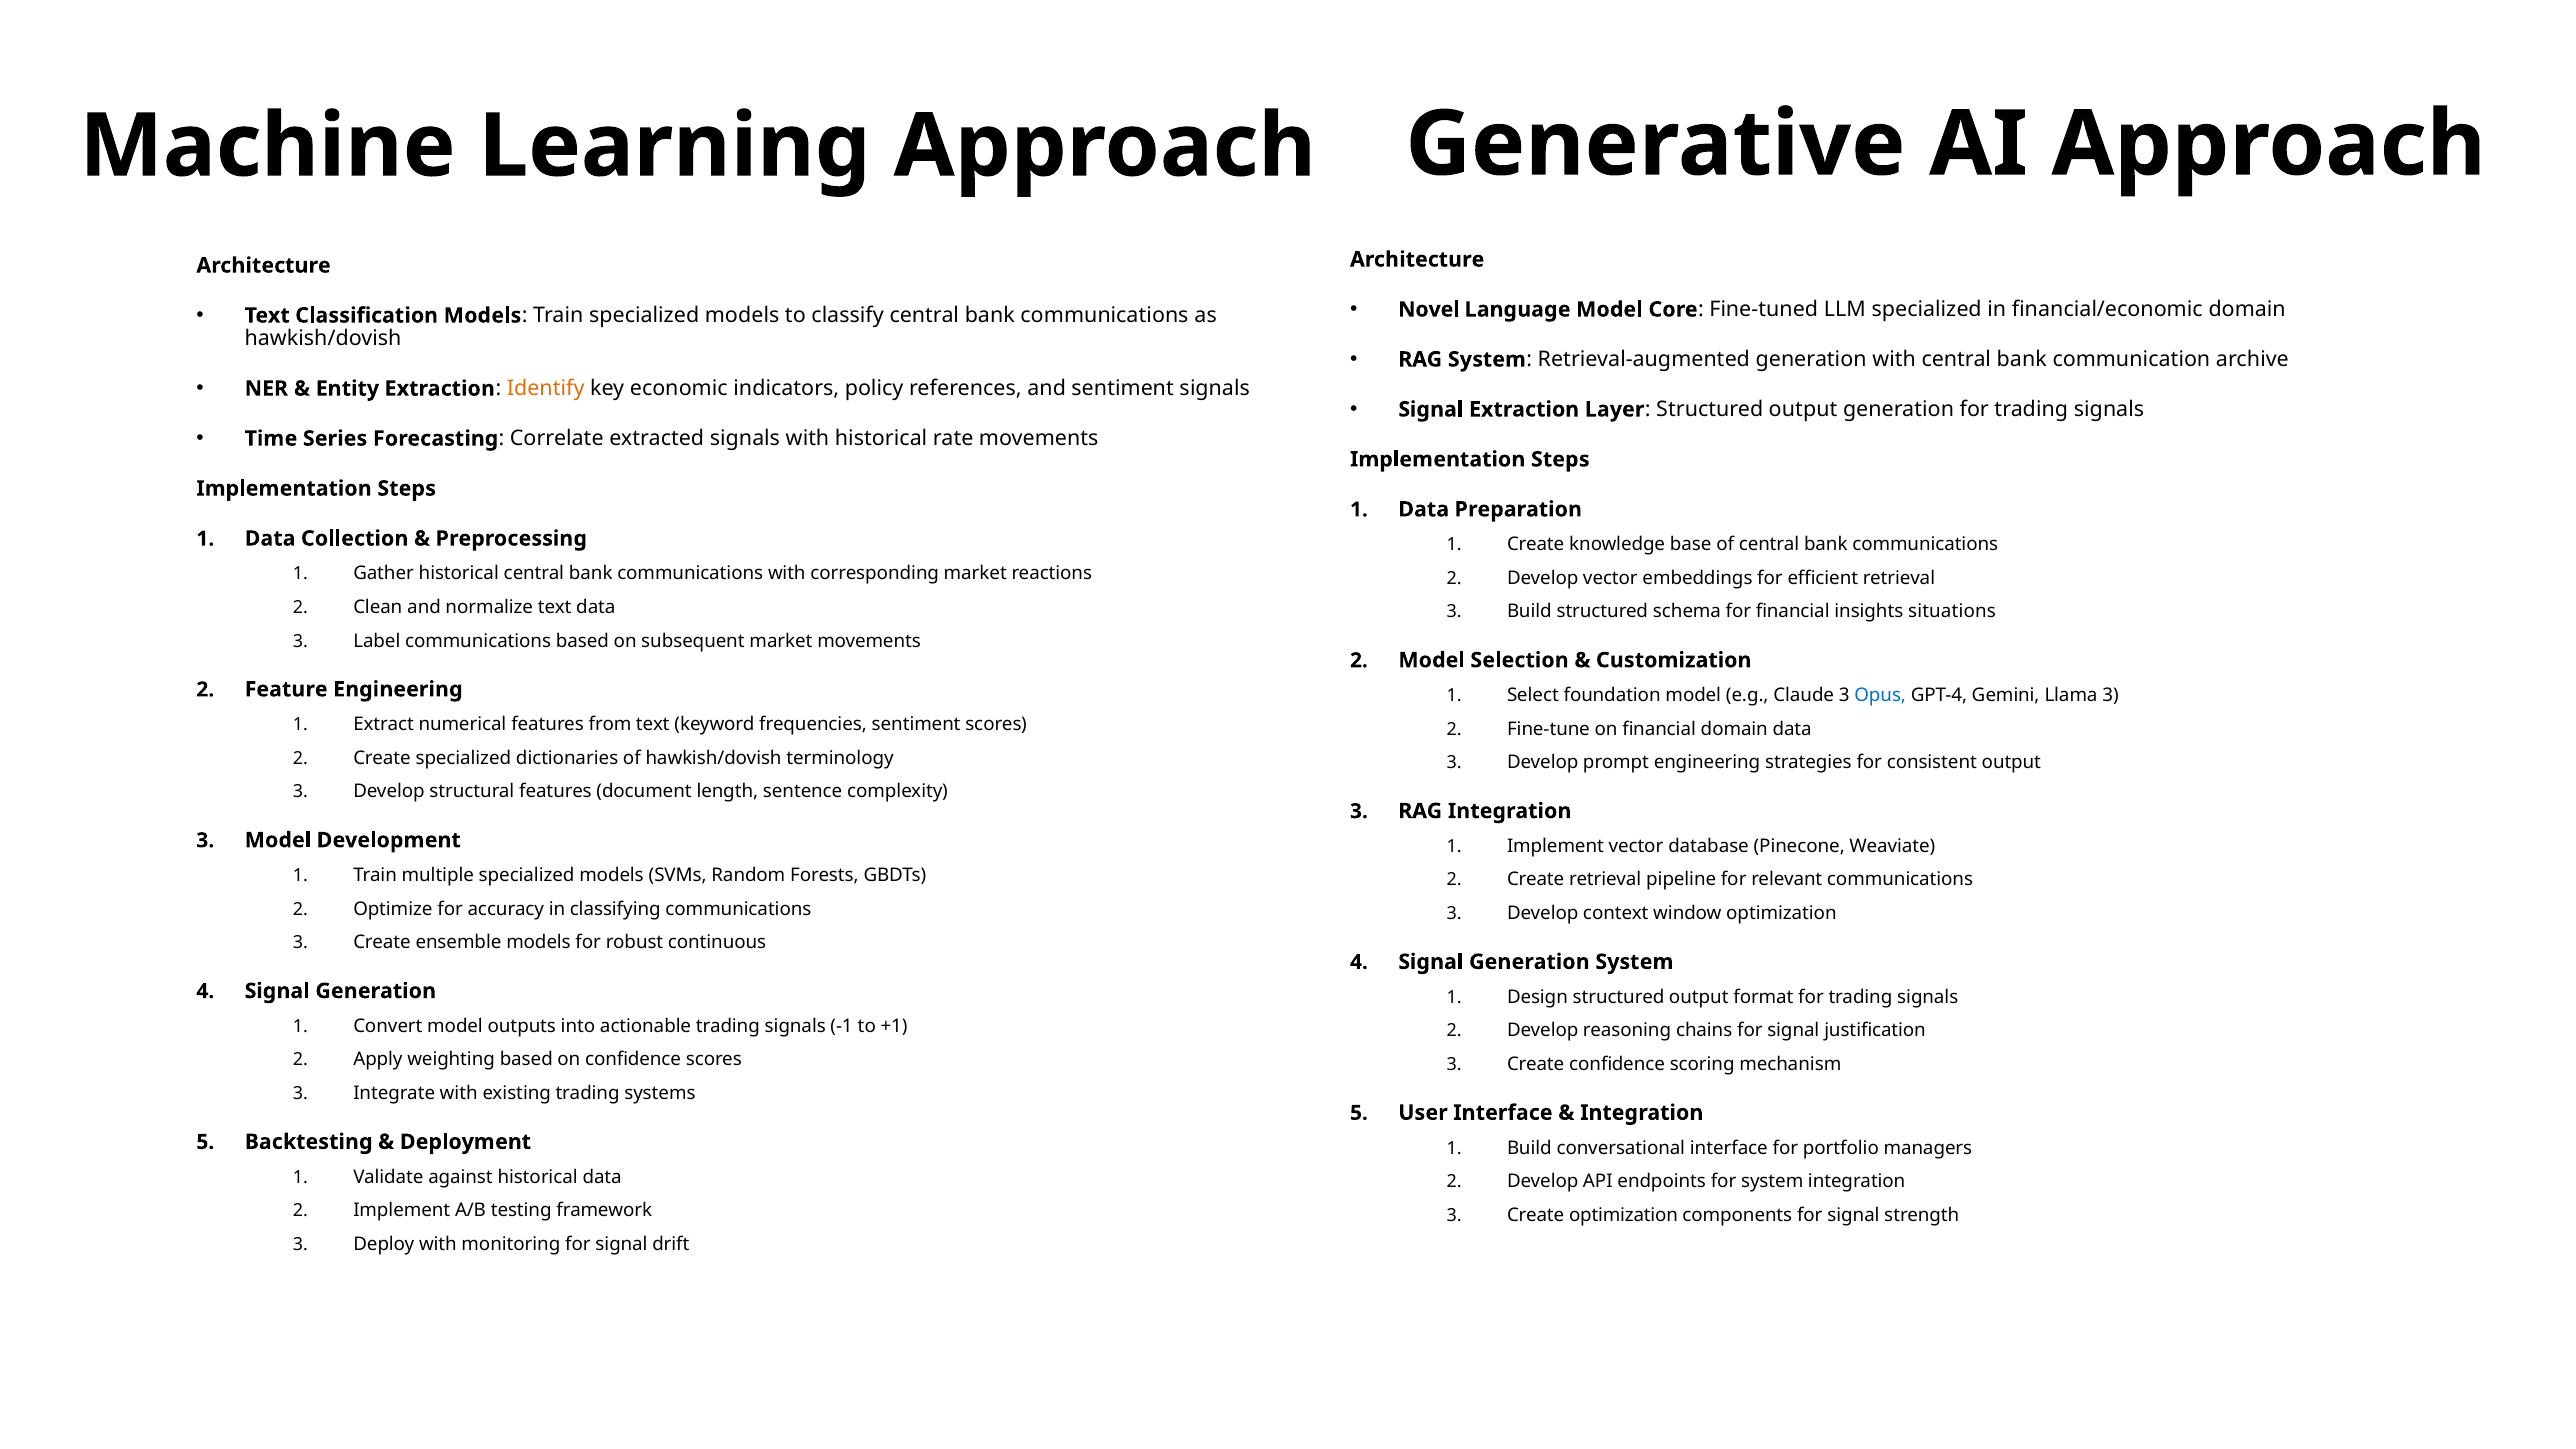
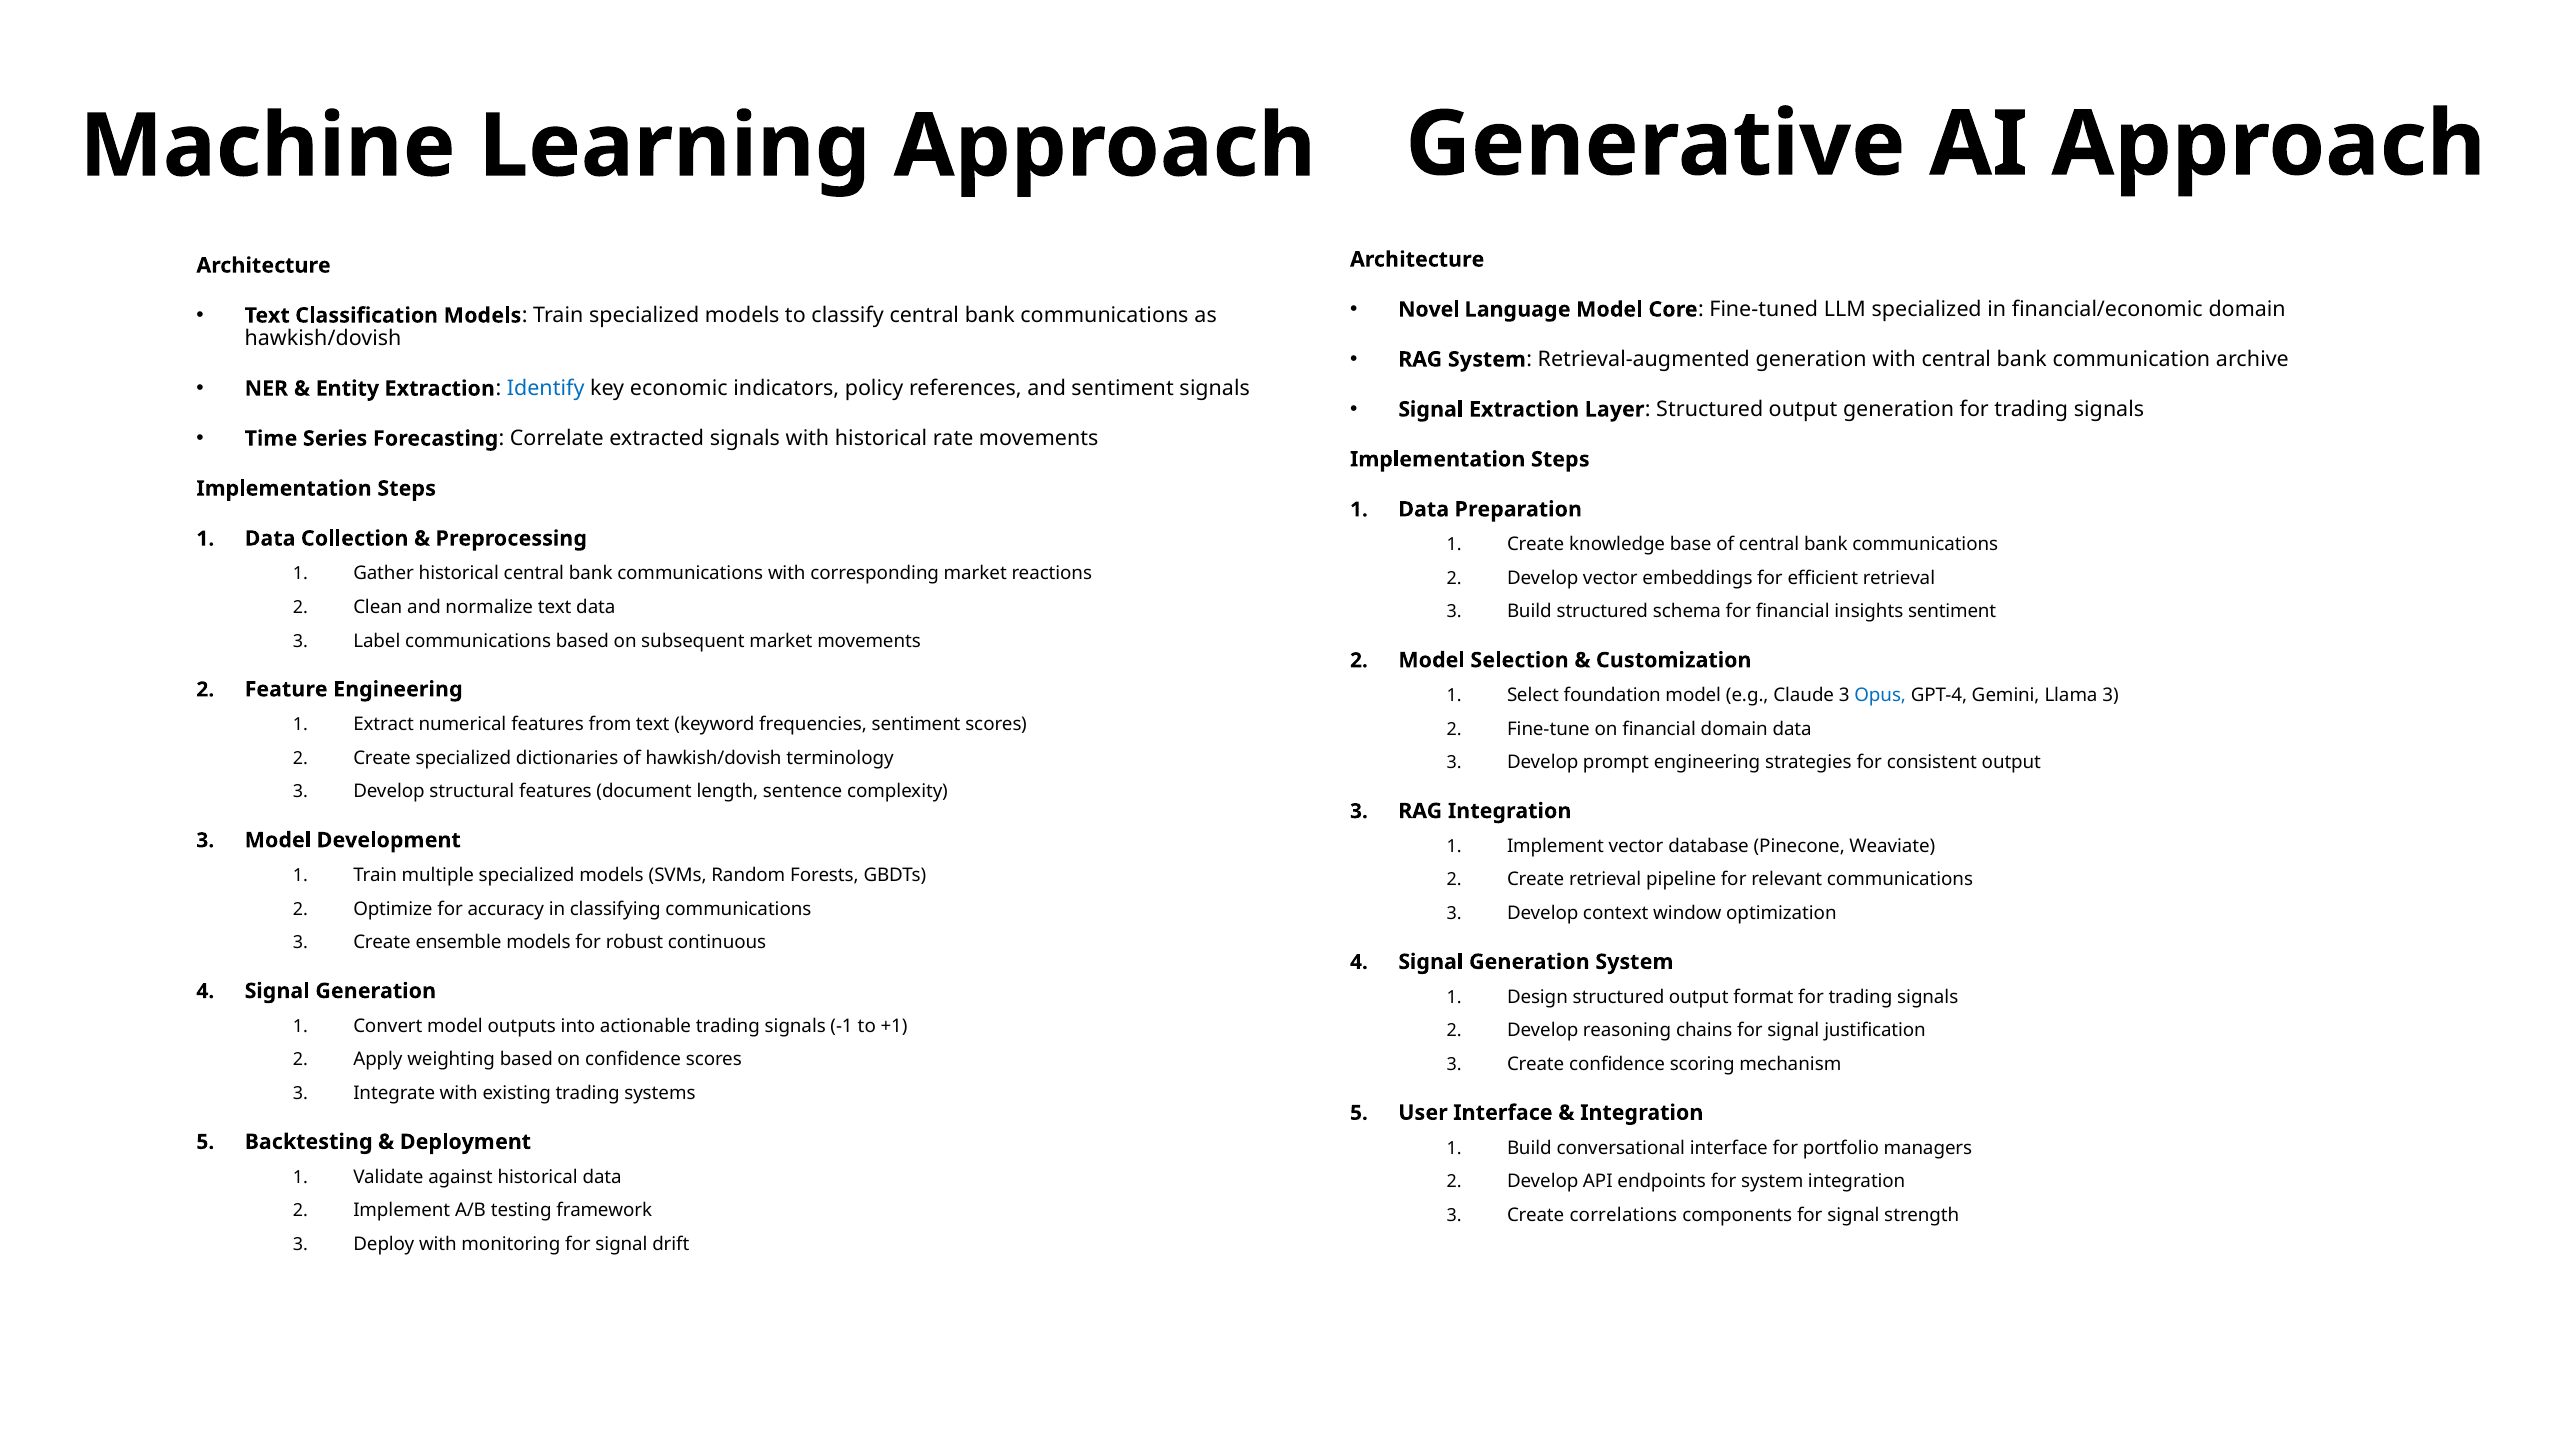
Identify colour: orange -> blue
insights situations: situations -> sentiment
Create optimization: optimization -> correlations
